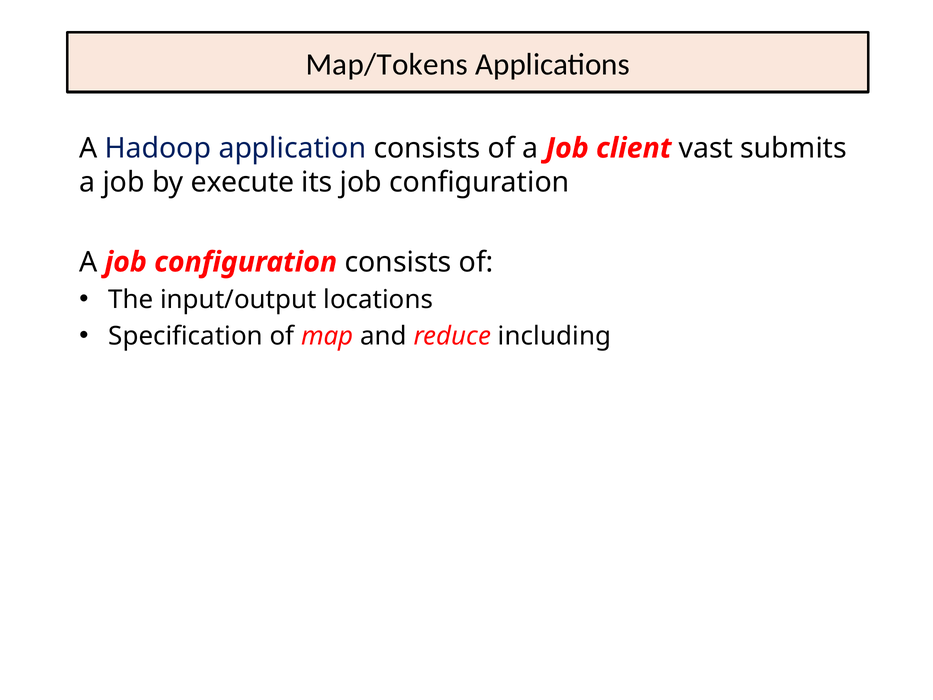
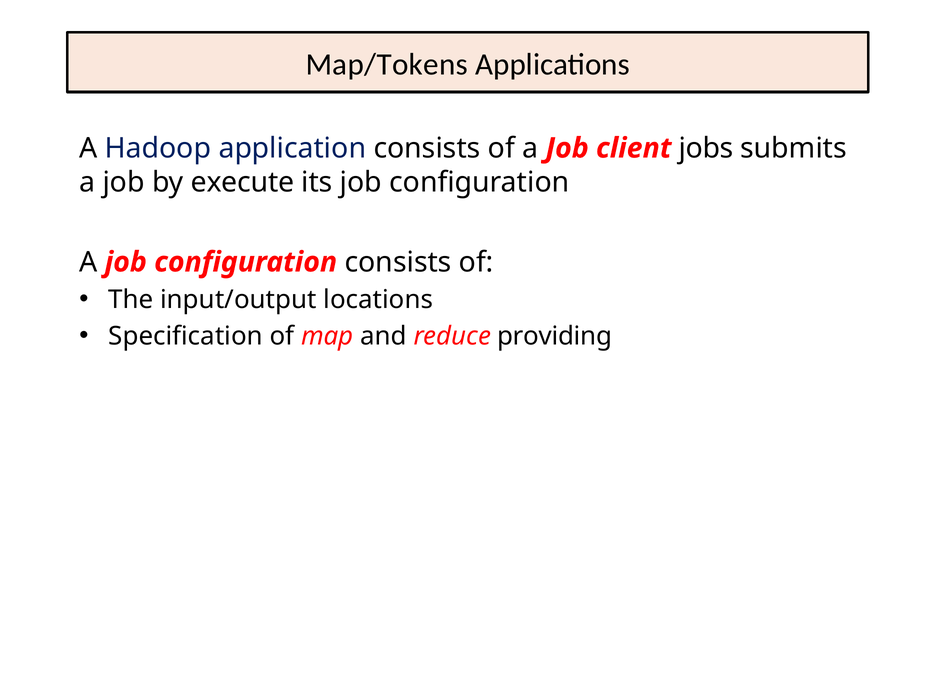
vast: vast -> jobs
including: including -> providing
